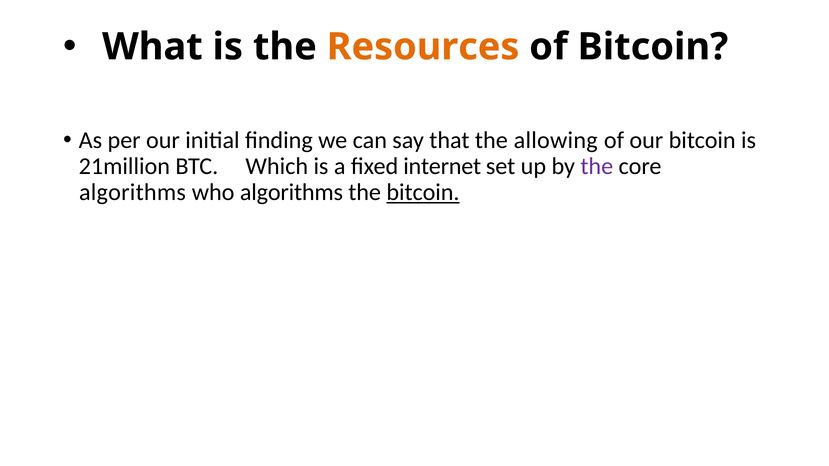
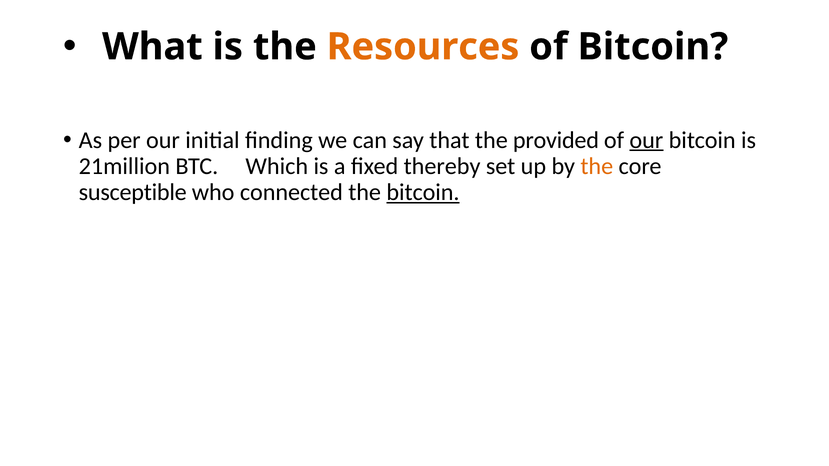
allowing: allowing -> provided
our at (646, 140) underline: none -> present
internet: internet -> thereby
the at (597, 166) colour: purple -> orange
algorithms at (132, 192): algorithms -> susceptible
who algorithms: algorithms -> connected
